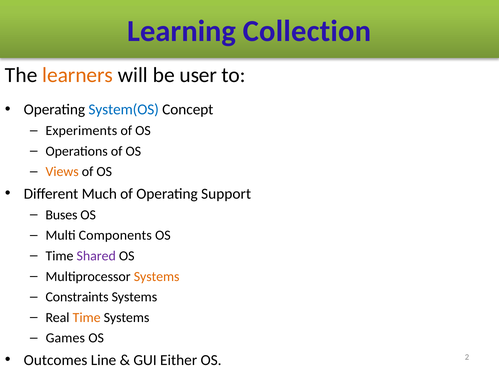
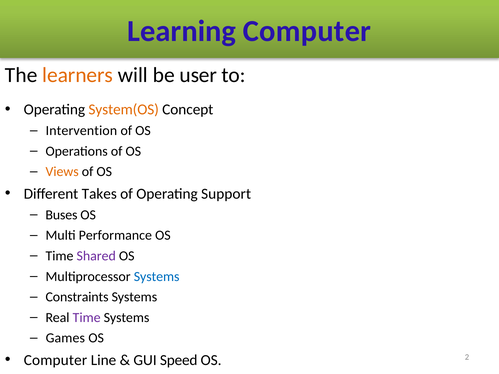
Learning Collection: Collection -> Computer
System(OS colour: blue -> orange
Experiments: Experiments -> Intervention
Much: Much -> Takes
Components: Components -> Performance
Systems at (157, 277) colour: orange -> blue
Time at (87, 318) colour: orange -> purple
Outcomes at (56, 360): Outcomes -> Computer
Either: Either -> Speed
